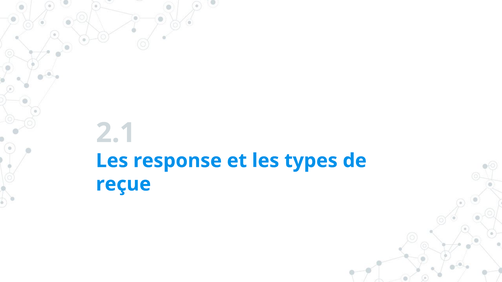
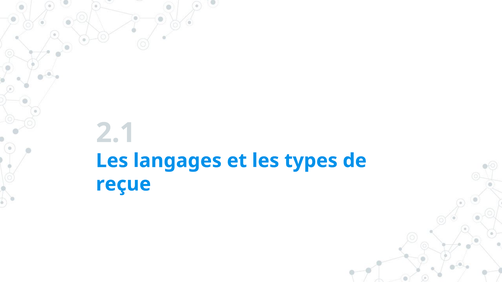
response: response -> langages
